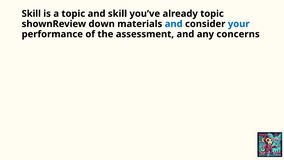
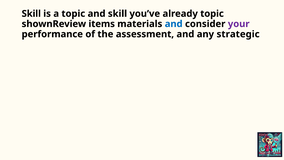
down: down -> items
your colour: blue -> purple
concerns: concerns -> strategic
